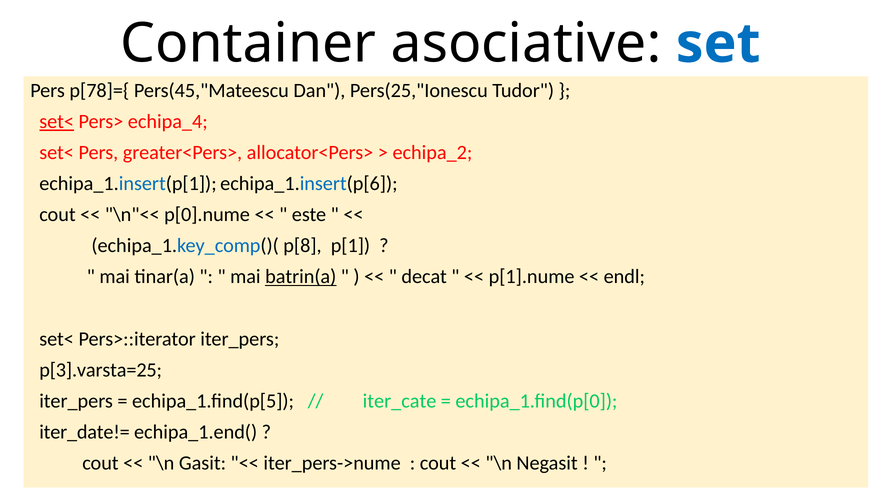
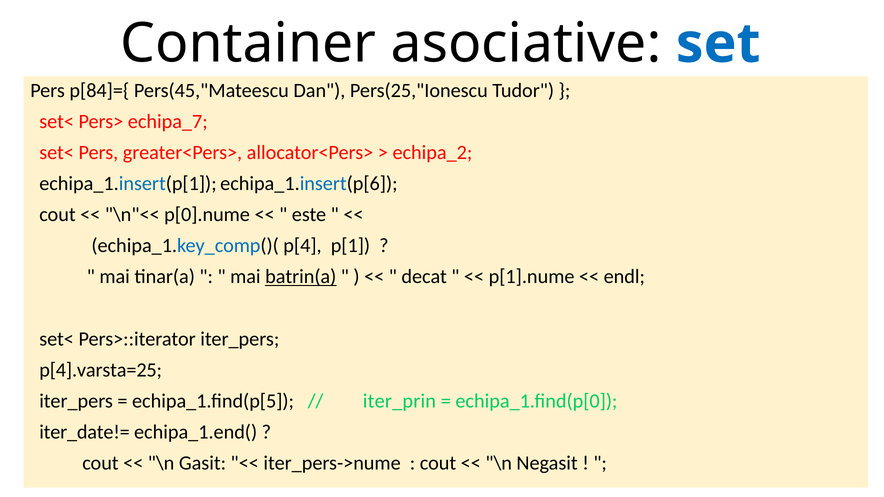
p[78]={: p[78]={ -> p[84]={
set< at (57, 122) underline: present -> none
echipa_4: echipa_4 -> echipa_7
p[8: p[8 -> p[4
p[3].varsta=25: p[3].varsta=25 -> p[4].varsta=25
iter_cate: iter_cate -> iter_prin
